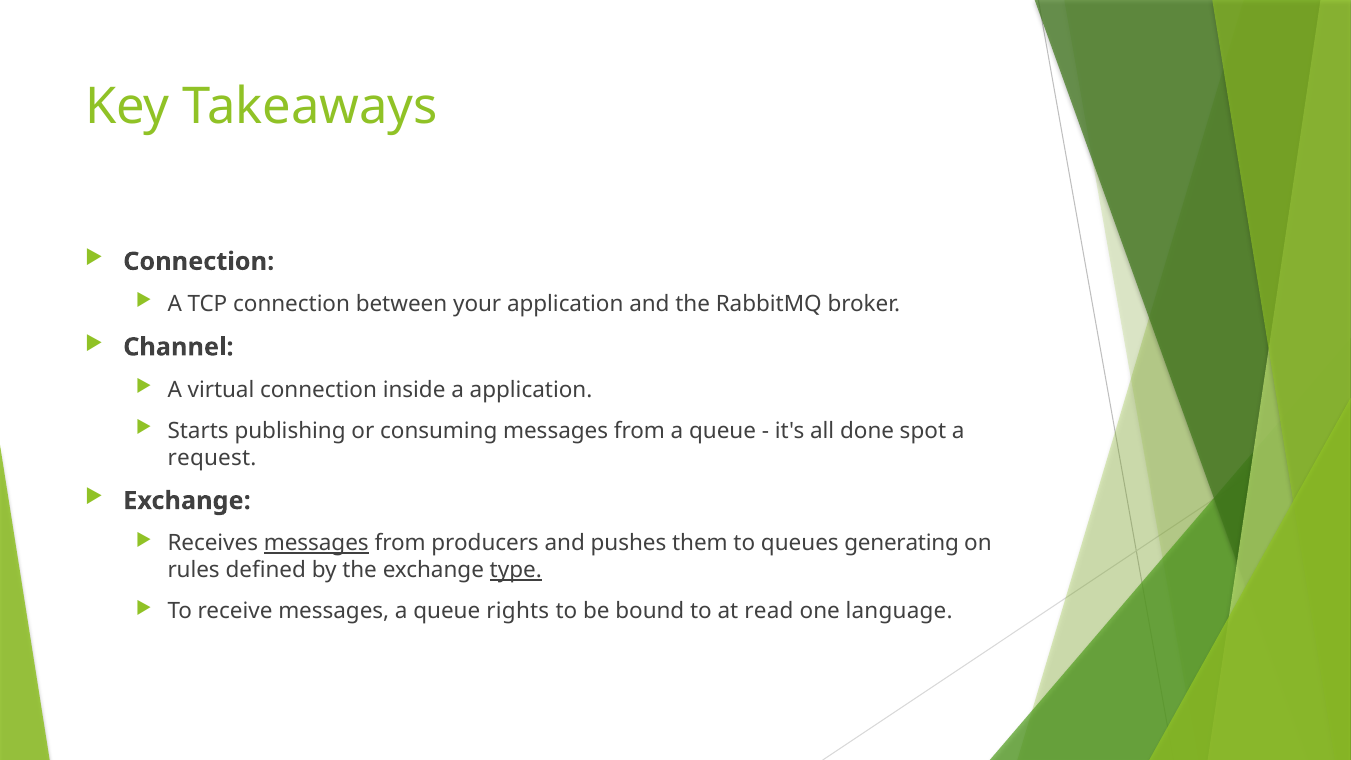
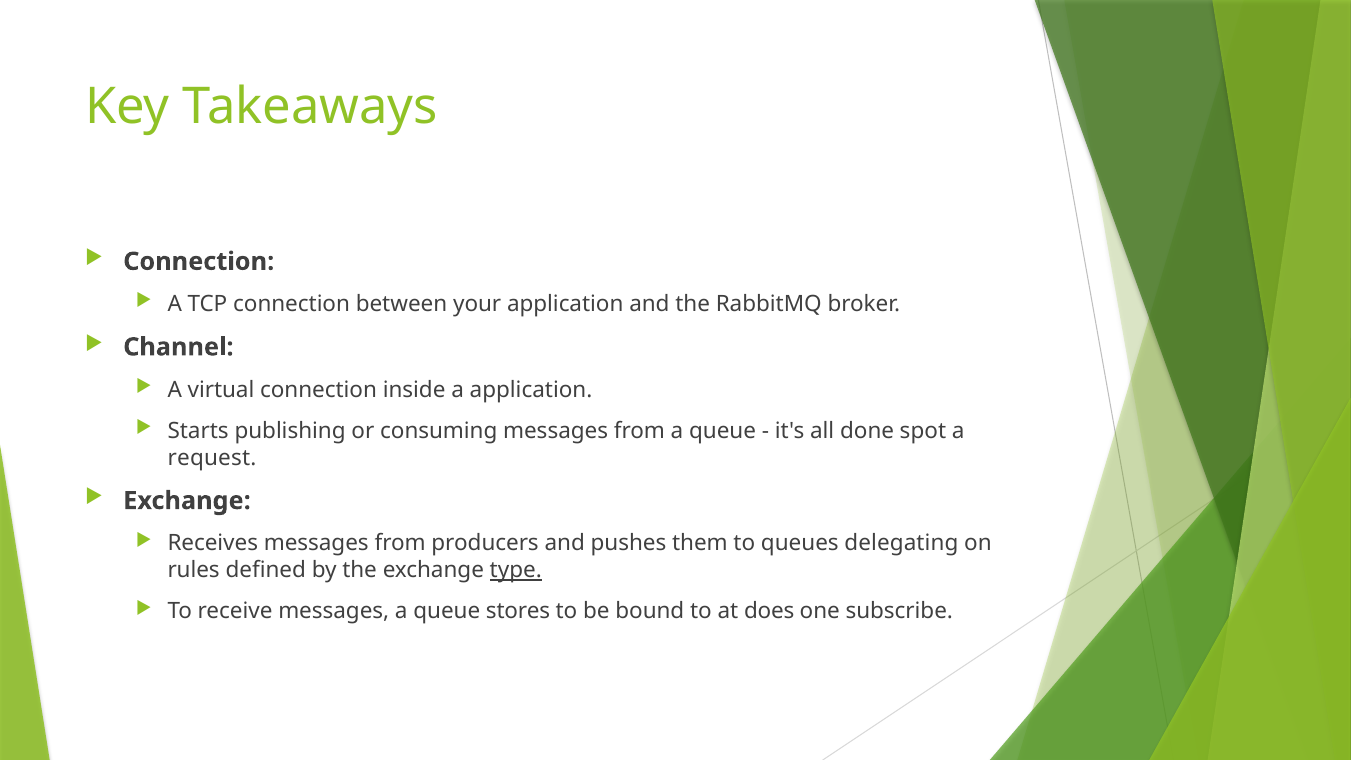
messages at (316, 543) underline: present -> none
generating: generating -> delegating
rights: rights -> stores
read: read -> does
language: language -> subscribe
